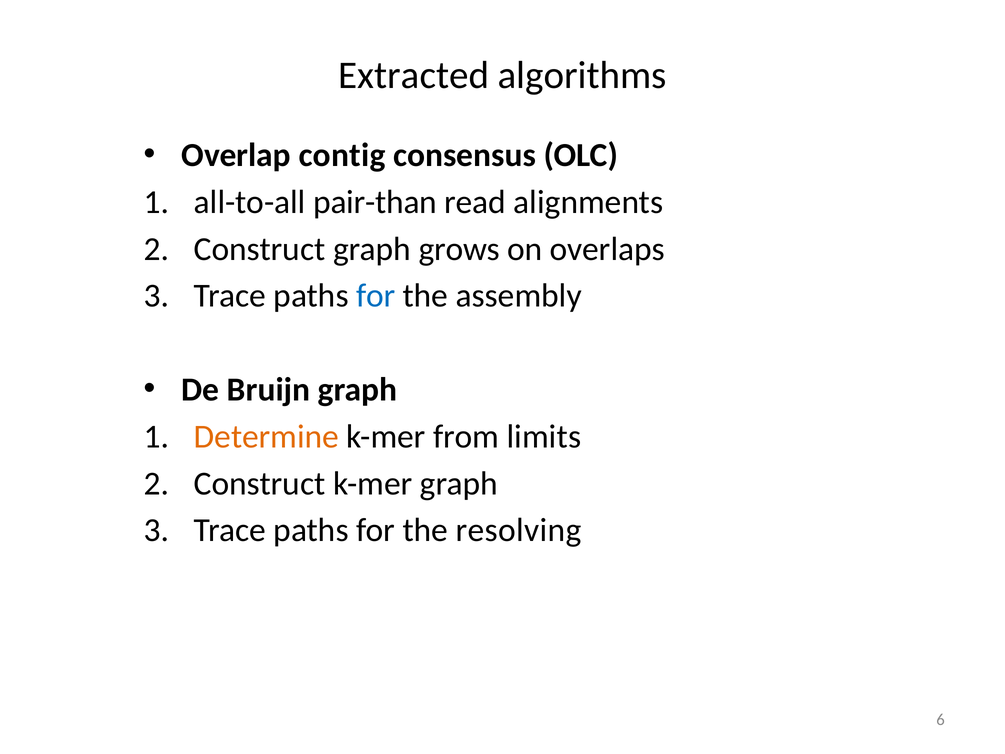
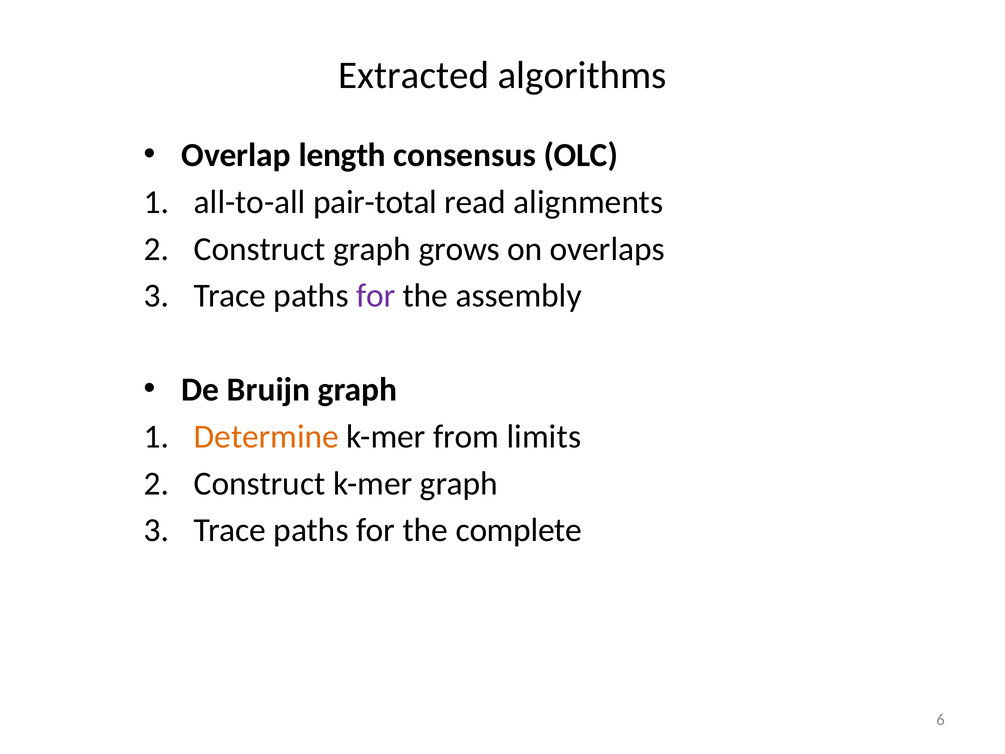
contig: contig -> length
pair-than: pair-than -> pair-total
for at (376, 296) colour: blue -> purple
resolving: resolving -> complete
